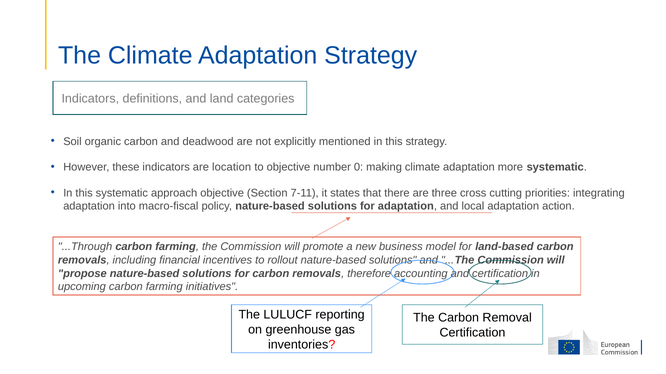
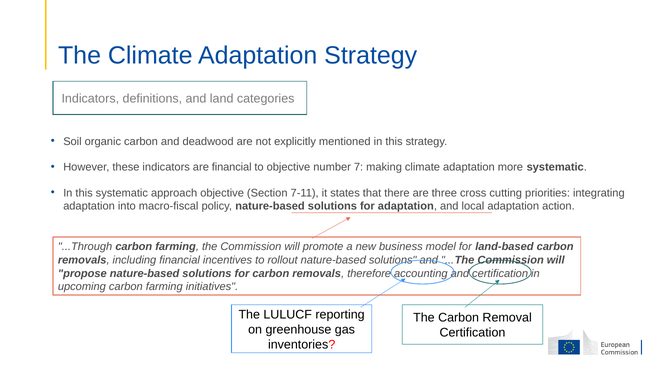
are location: location -> financial
0: 0 -> 7
